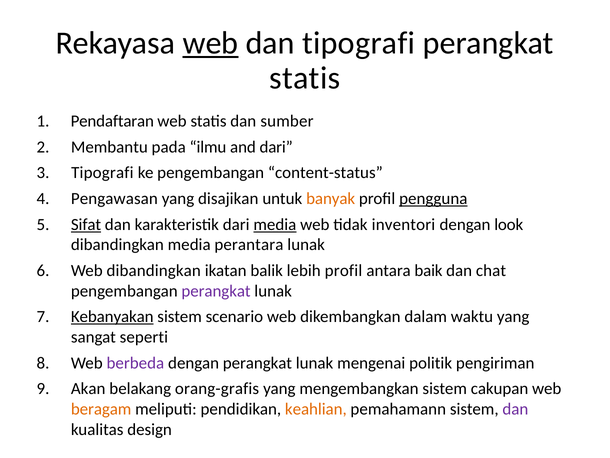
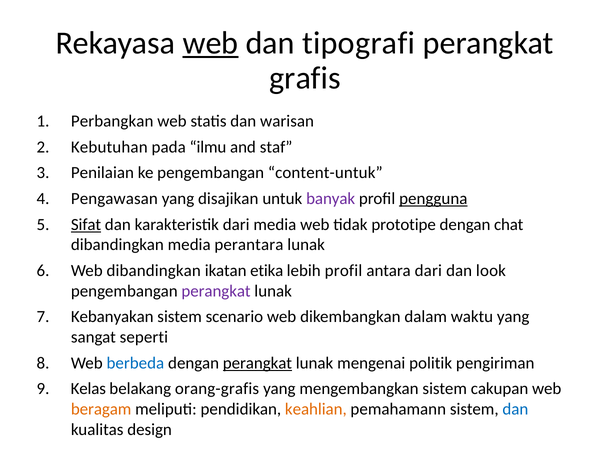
statis at (305, 78): statis -> grafis
Pendaftaran: Pendaftaran -> Perbangkan
sumber: sumber -> warisan
Membantu: Membantu -> Kebutuhan
and dari: dari -> staf
Tipografi at (102, 173): Tipografi -> Penilaian
content-status: content-status -> content-untuk
banyak colour: orange -> purple
media at (275, 224) underline: present -> none
inventori: inventori -> prototipe
look: look -> chat
balik: balik -> etika
antara baik: baik -> dari
chat: chat -> look
Kebanyakan underline: present -> none
berbeda colour: purple -> blue
perangkat at (257, 363) underline: none -> present
Akan: Akan -> Kelas
dan at (515, 409) colour: purple -> blue
